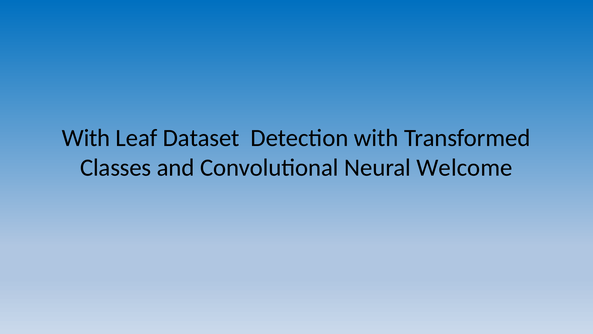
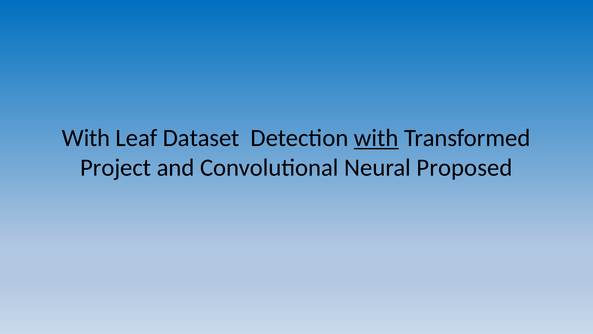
with at (376, 138) underline: none -> present
Classes: Classes -> Project
Welcome: Welcome -> Proposed
